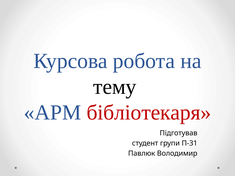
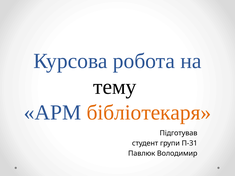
бібліотекаря colour: red -> orange
